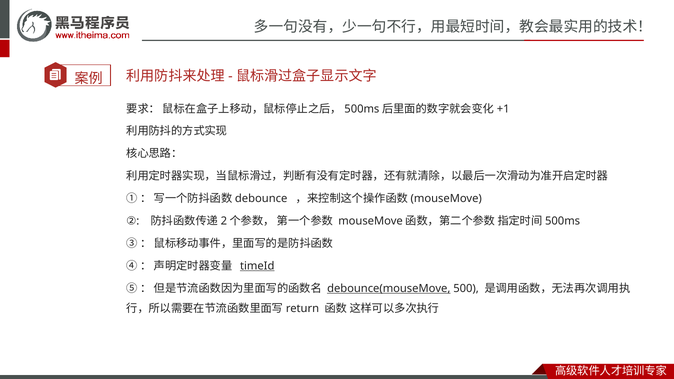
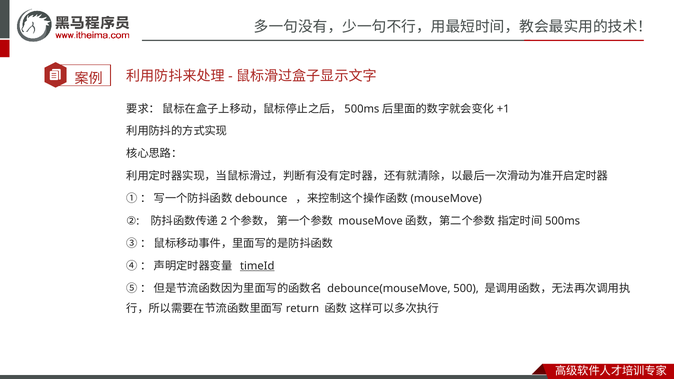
debounce(mouseMove underline: present -> none
